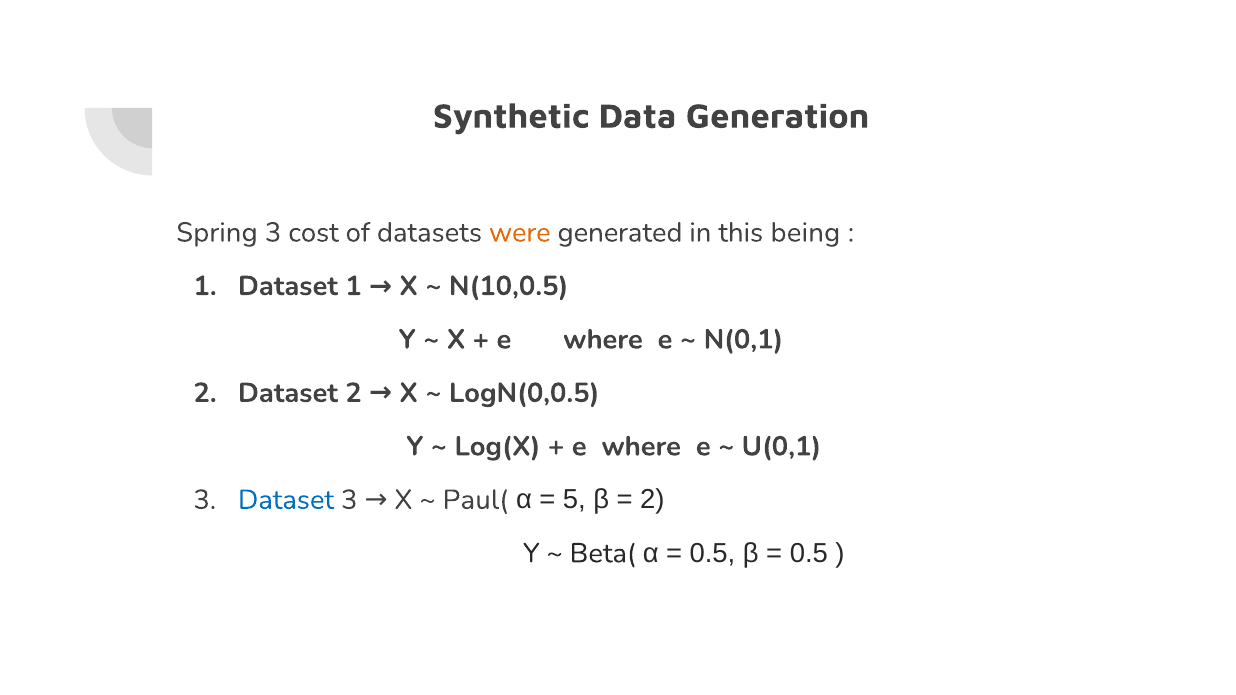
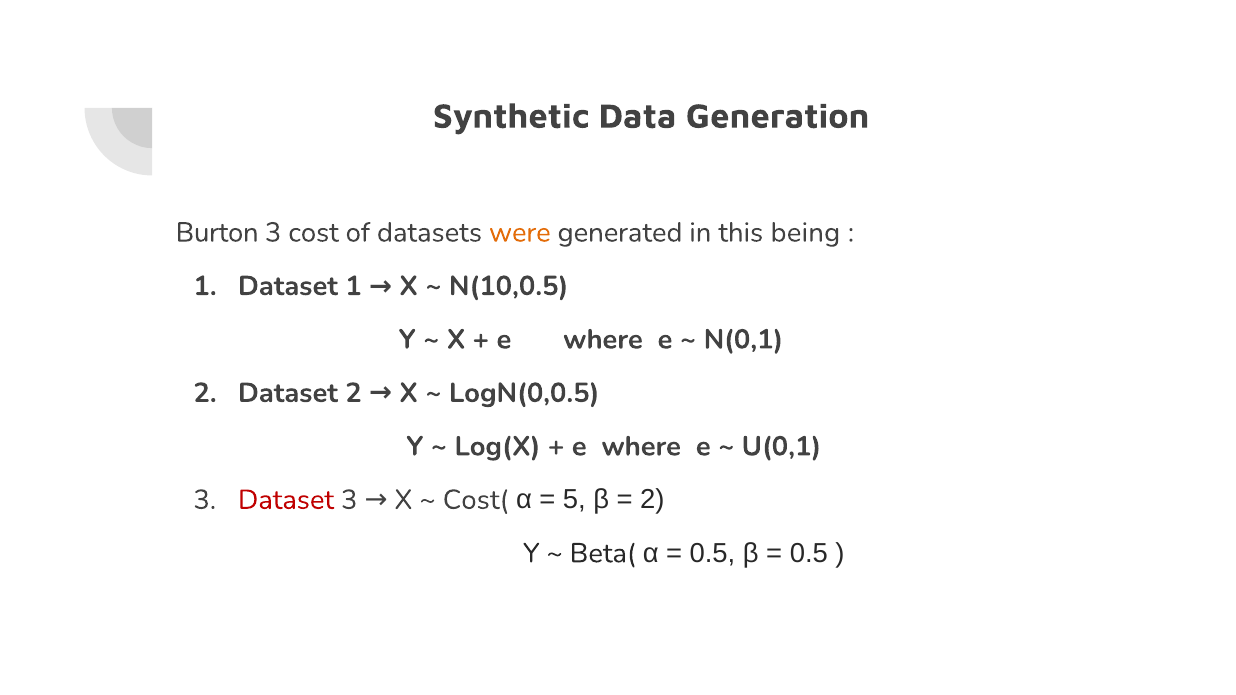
Spring: Spring -> Burton
Dataset at (286, 500) colour: blue -> red
Paul(: Paul( -> Cost(
